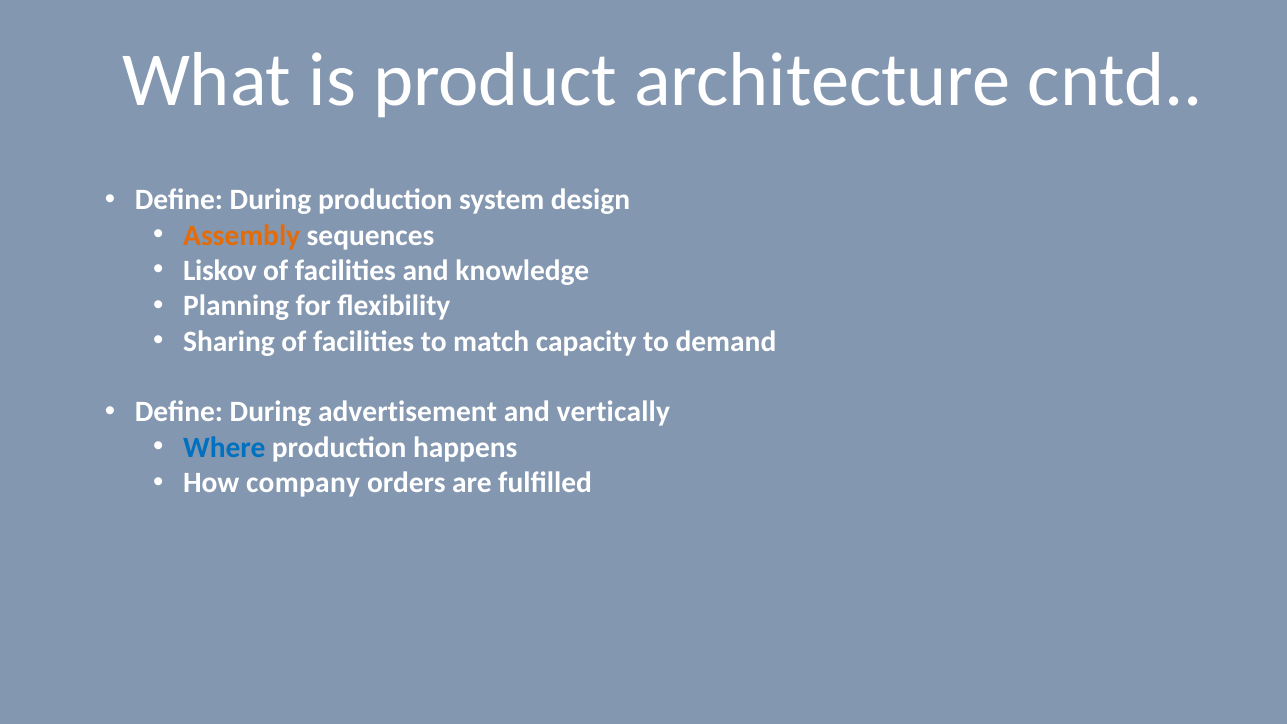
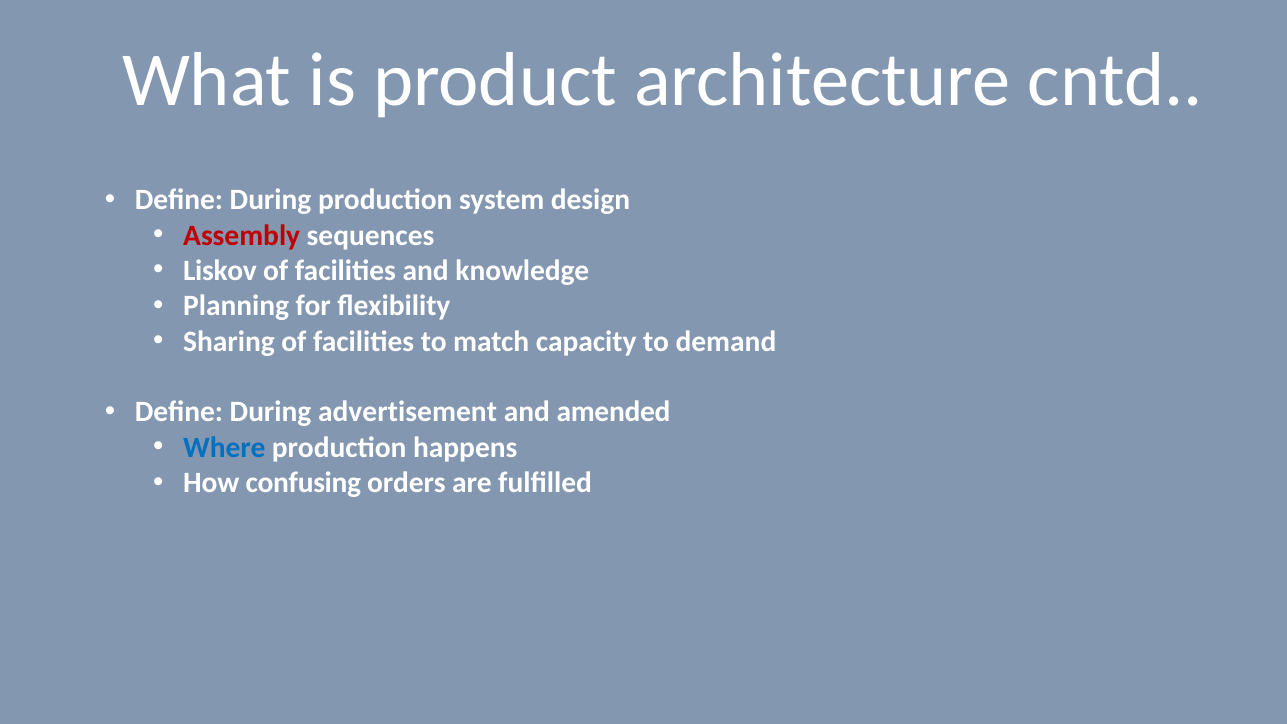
Assembly colour: orange -> red
vertically: vertically -> amended
company: company -> confusing
